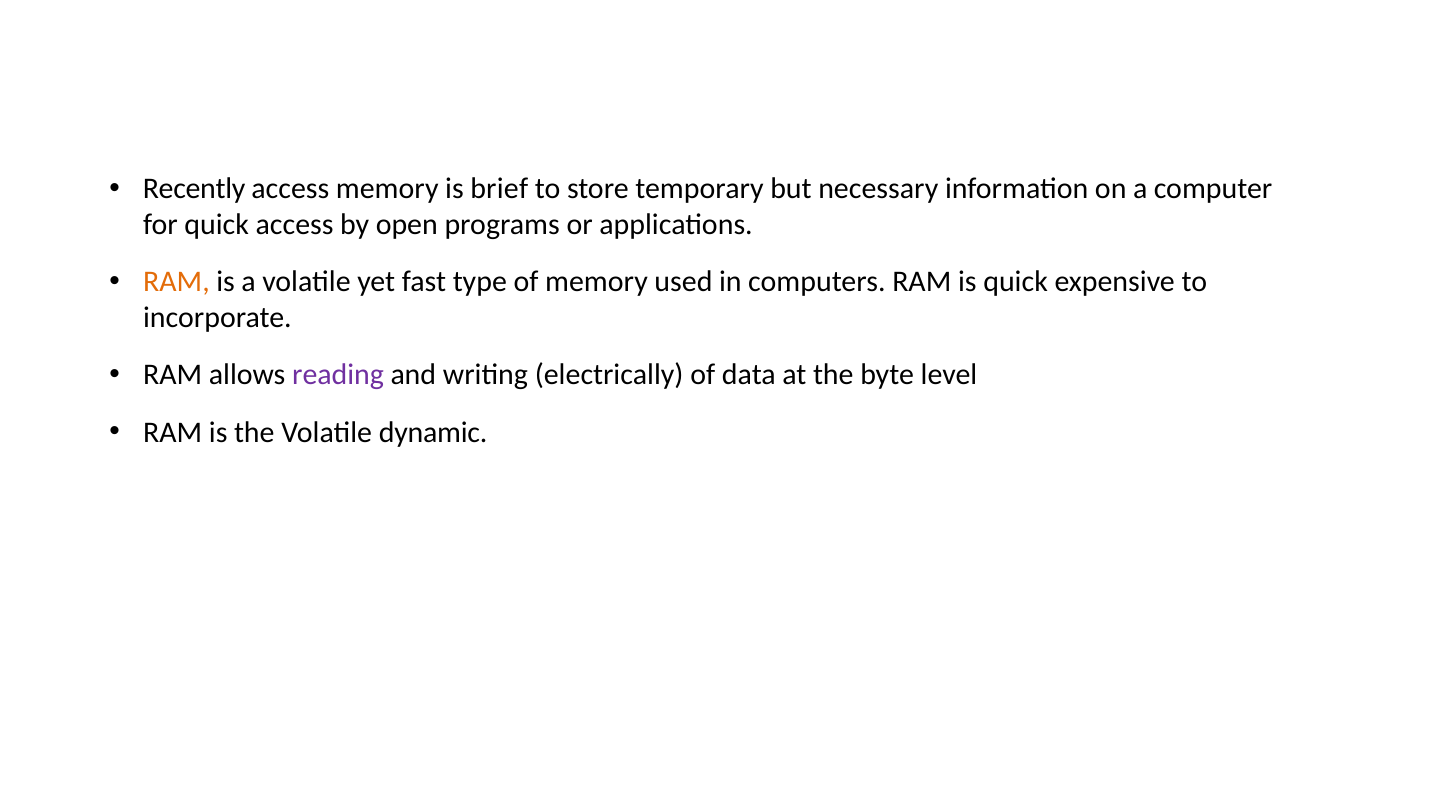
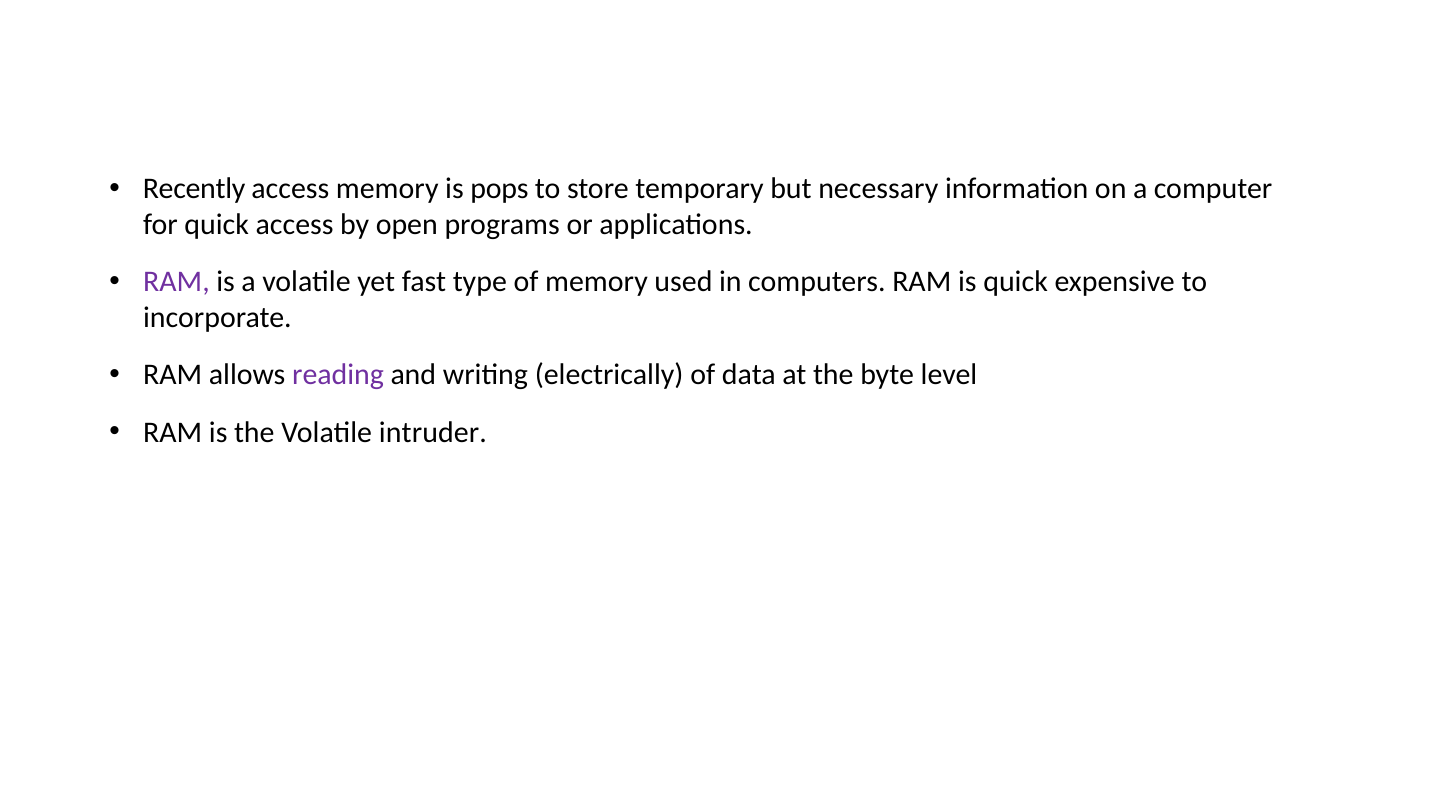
brief: brief -> pops
RAM at (176, 282) colour: orange -> purple
dynamic: dynamic -> intruder
